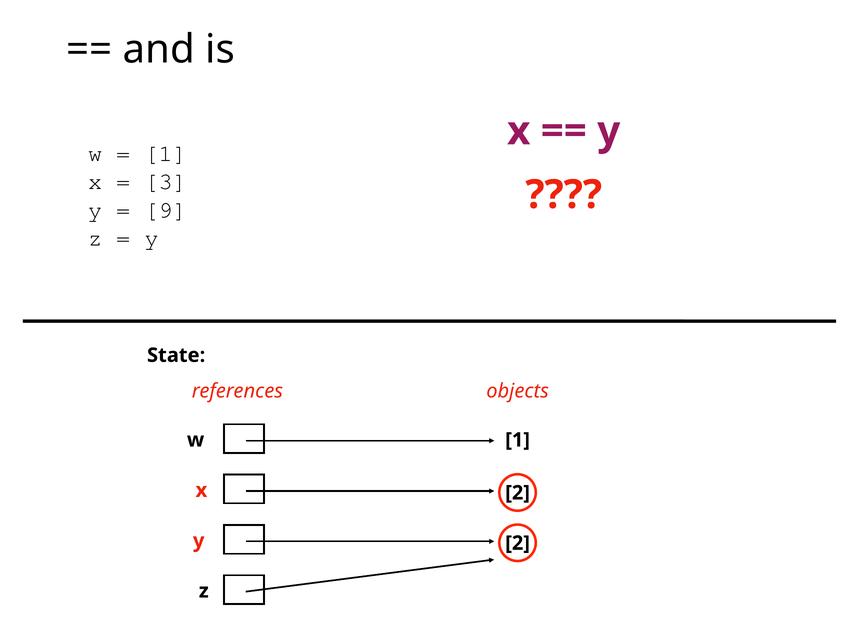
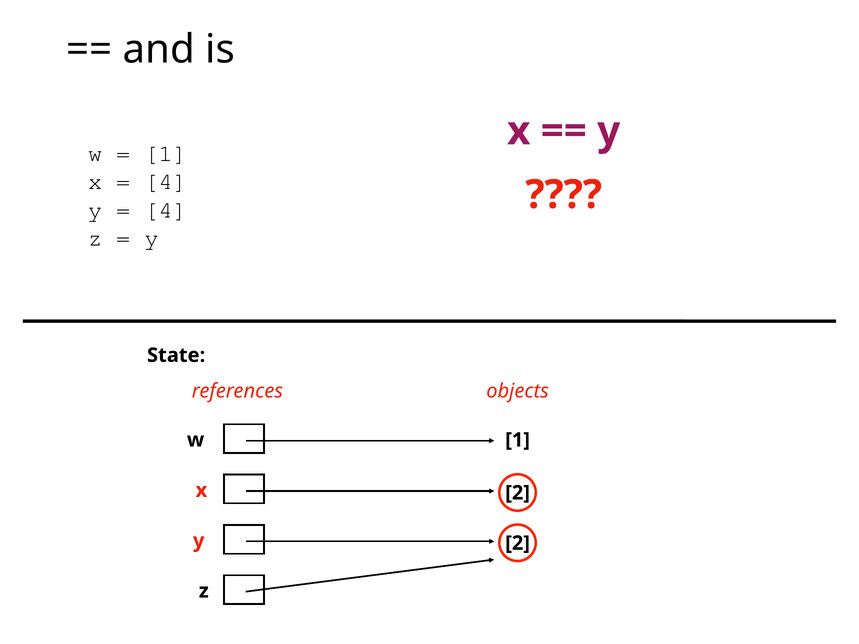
3 at (166, 182): 3 -> 4
9 at (166, 210): 9 -> 4
